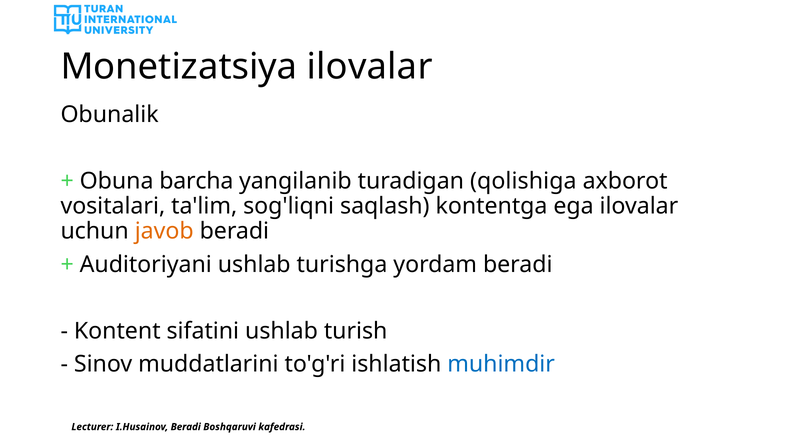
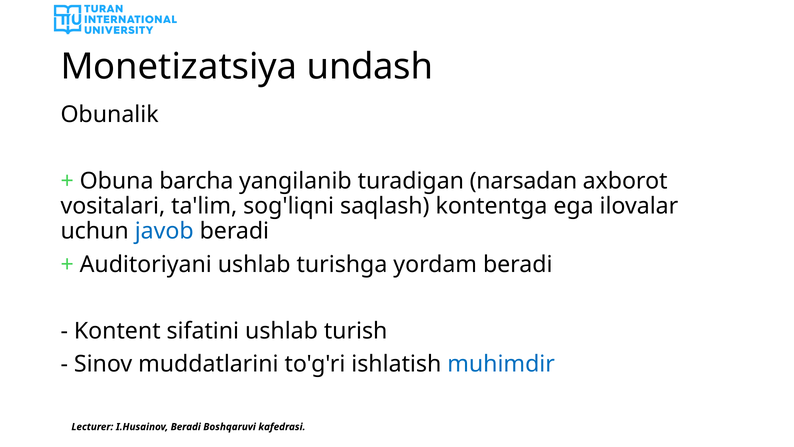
Monetizatsiya ilovalar: ilovalar -> undash
qolishiga: qolishiga -> narsadan
javob colour: orange -> blue
